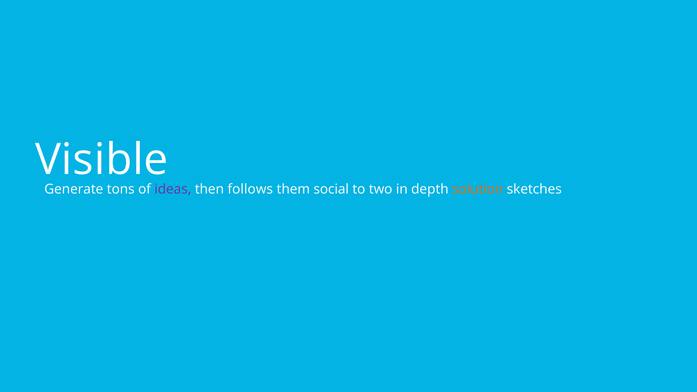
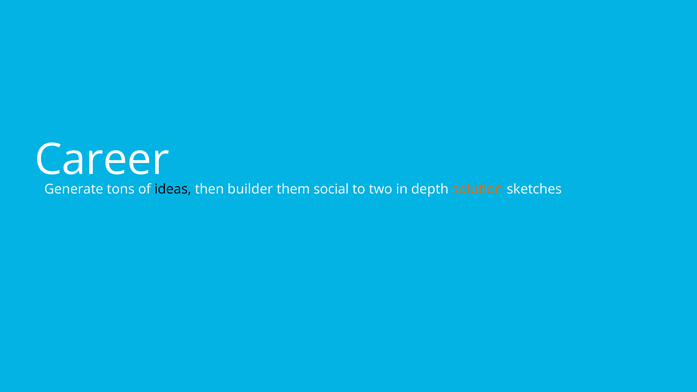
Visible: Visible -> Career
ideas colour: purple -> black
follows: follows -> builder
